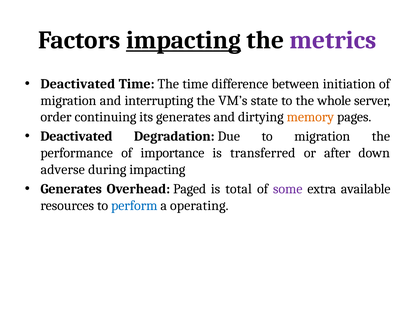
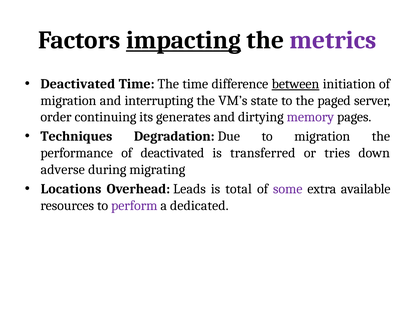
between underline: none -> present
whole: whole -> paged
memory colour: orange -> purple
Deactivated at (76, 137): Deactivated -> Techniques
of importance: importance -> deactivated
after: after -> tries
during impacting: impacting -> migrating
Generates at (71, 189): Generates -> Locations
Paged: Paged -> Leads
perform colour: blue -> purple
operating: operating -> dedicated
